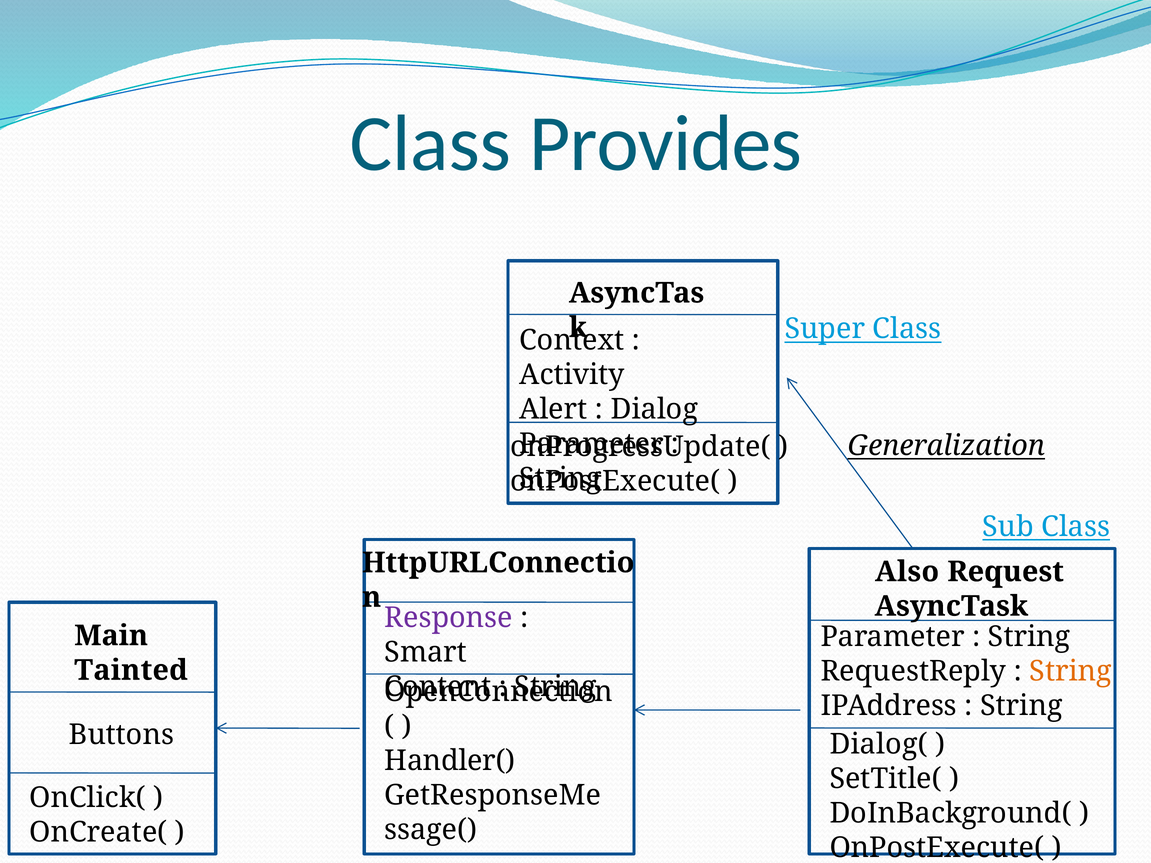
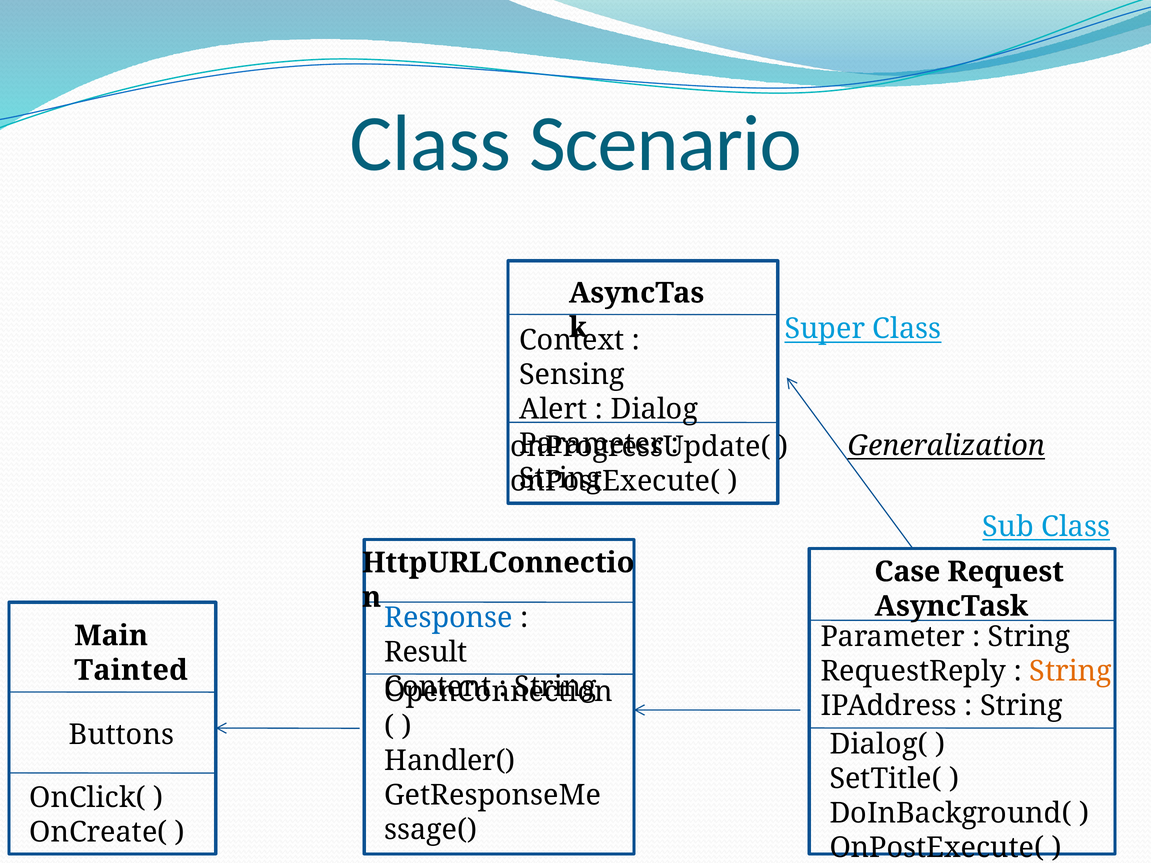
Provides: Provides -> Scenario
Activity: Activity -> Sensing
Also: Also -> Case
Response colour: purple -> blue
Smart: Smart -> Result
